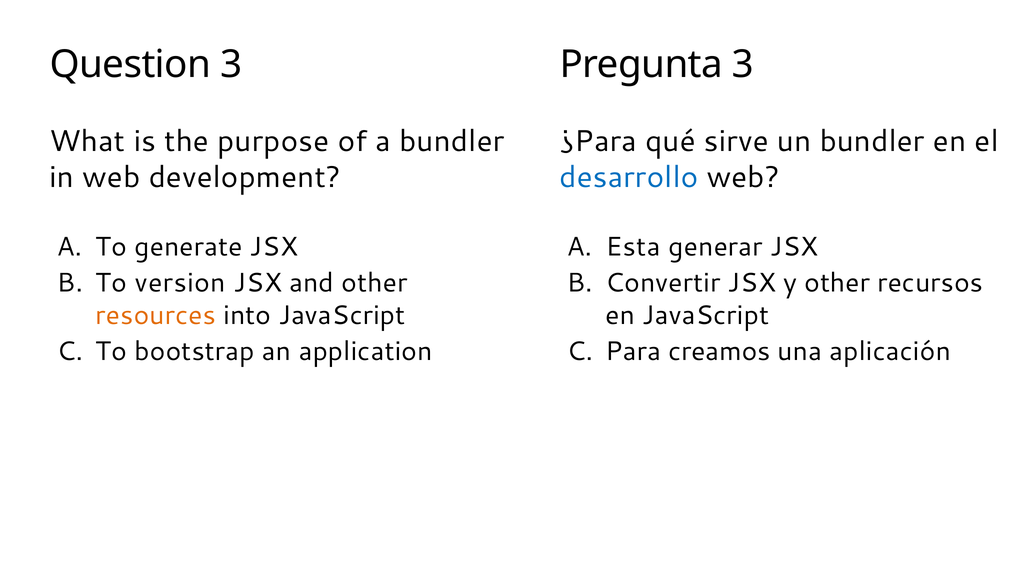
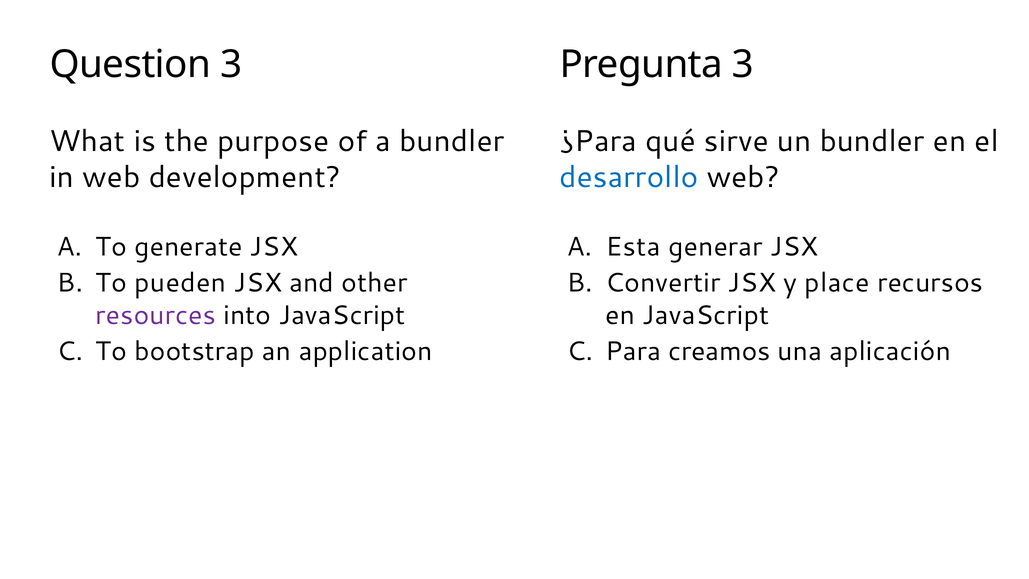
version: version -> pueden
y other: other -> place
resources colour: orange -> purple
